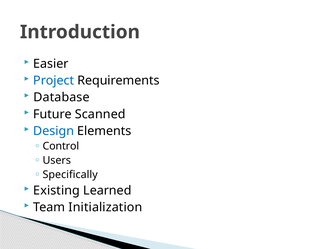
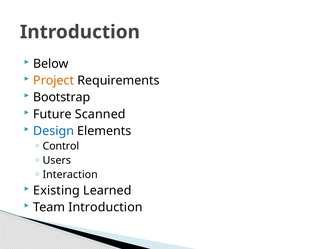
Easier: Easier -> Below
Project colour: blue -> orange
Database: Database -> Bootstrap
Specifically: Specifically -> Interaction
Team Initialization: Initialization -> Introduction
